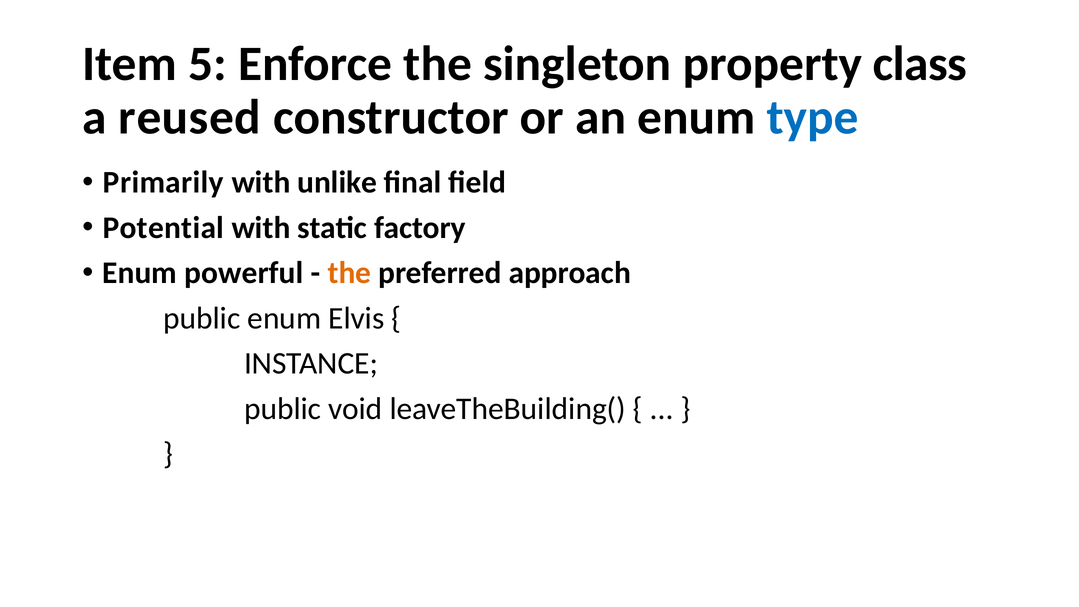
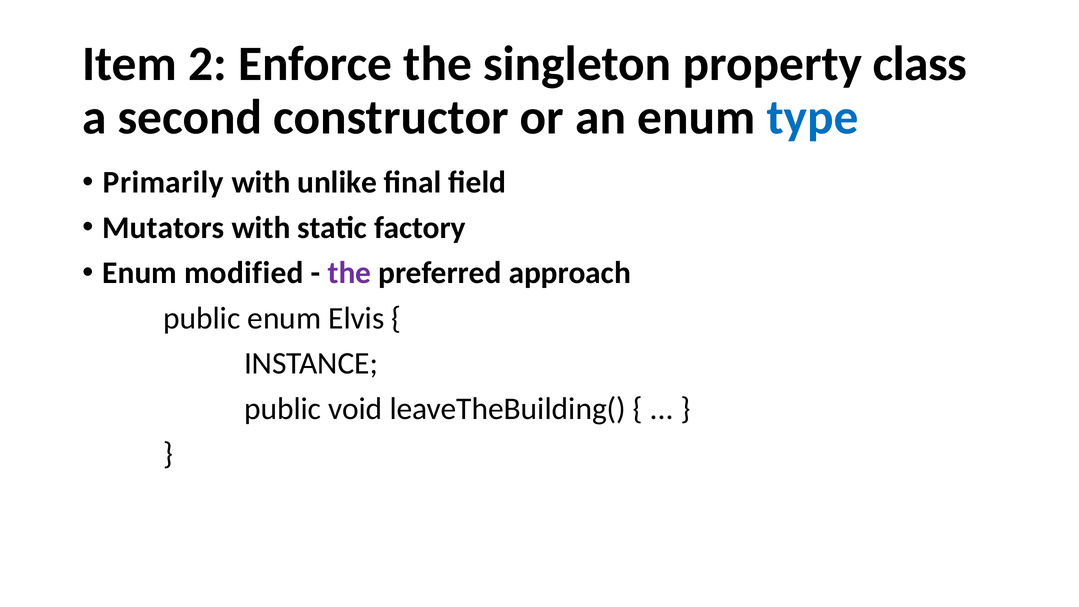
5: 5 -> 2
reused: reused -> second
Potential: Potential -> Mutators
powerful: powerful -> modified
the at (349, 273) colour: orange -> purple
